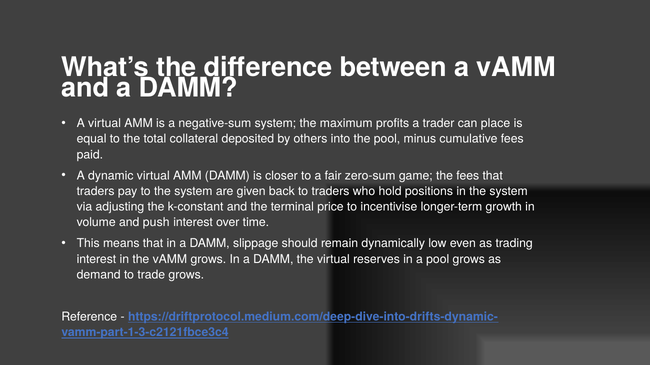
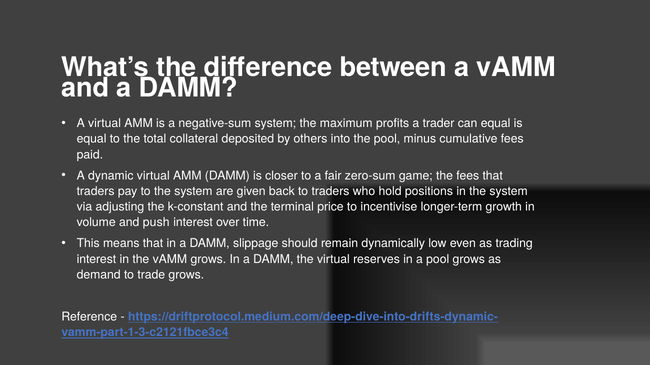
can place: place -> equal
